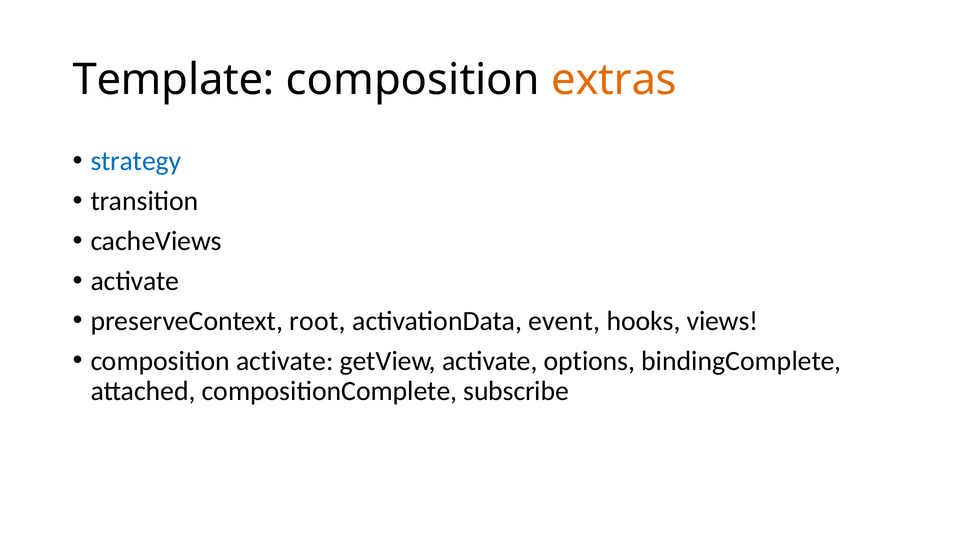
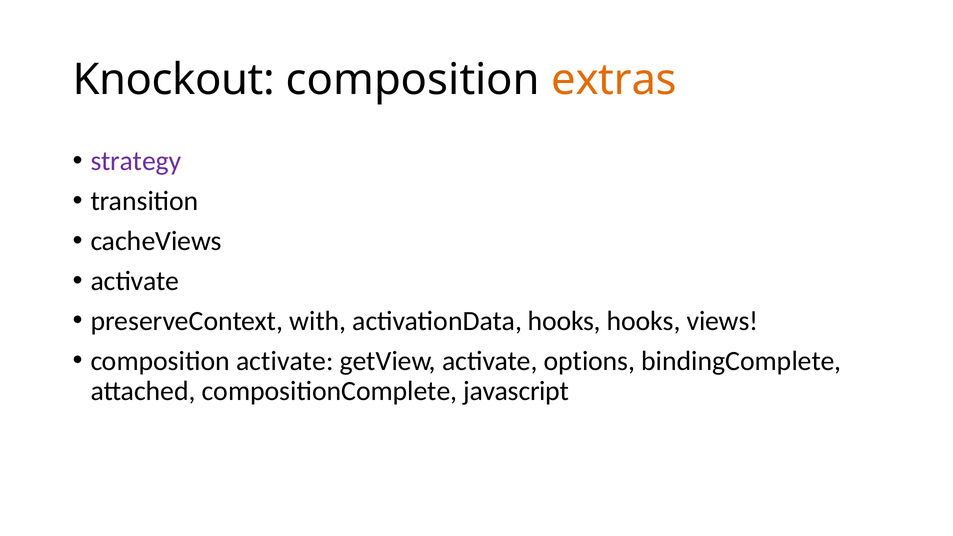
Template: Template -> Knockout
strategy colour: blue -> purple
root: root -> with
activationData event: event -> hooks
subscribe: subscribe -> javascript
